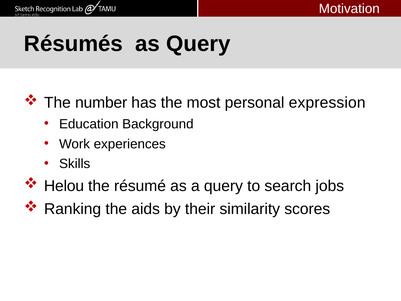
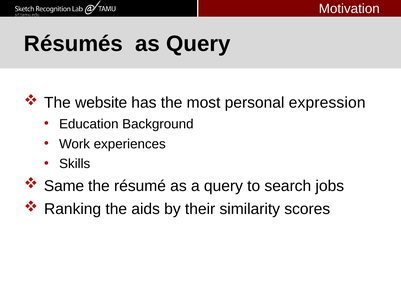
number: number -> website
Helou: Helou -> Same
